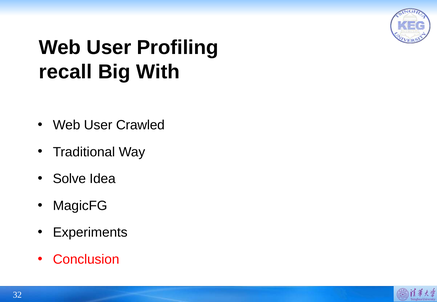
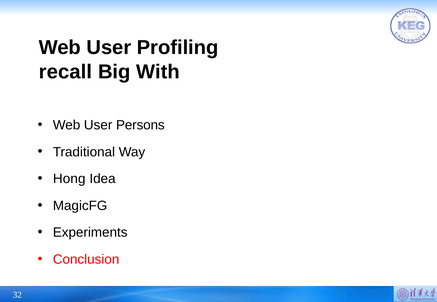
Crawled: Crawled -> Persons
Solve: Solve -> Hong
